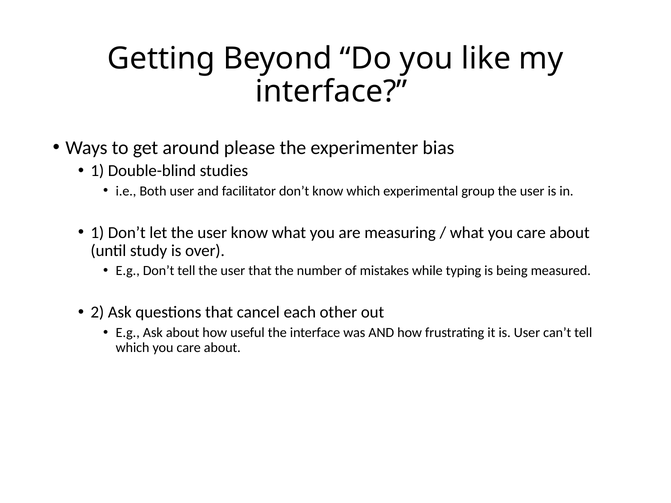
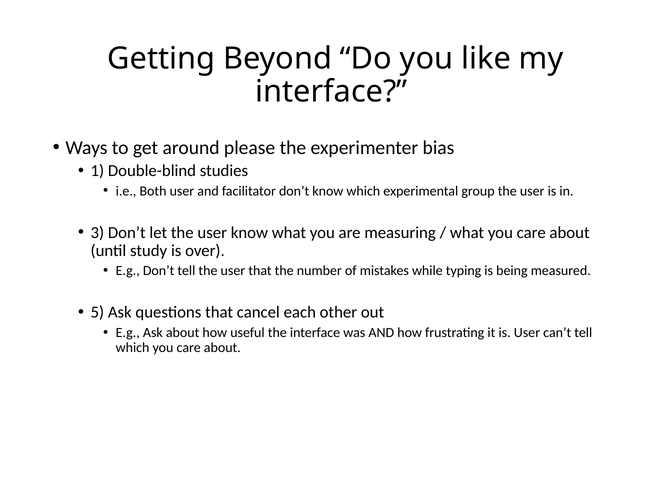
1 at (97, 233): 1 -> 3
2: 2 -> 5
